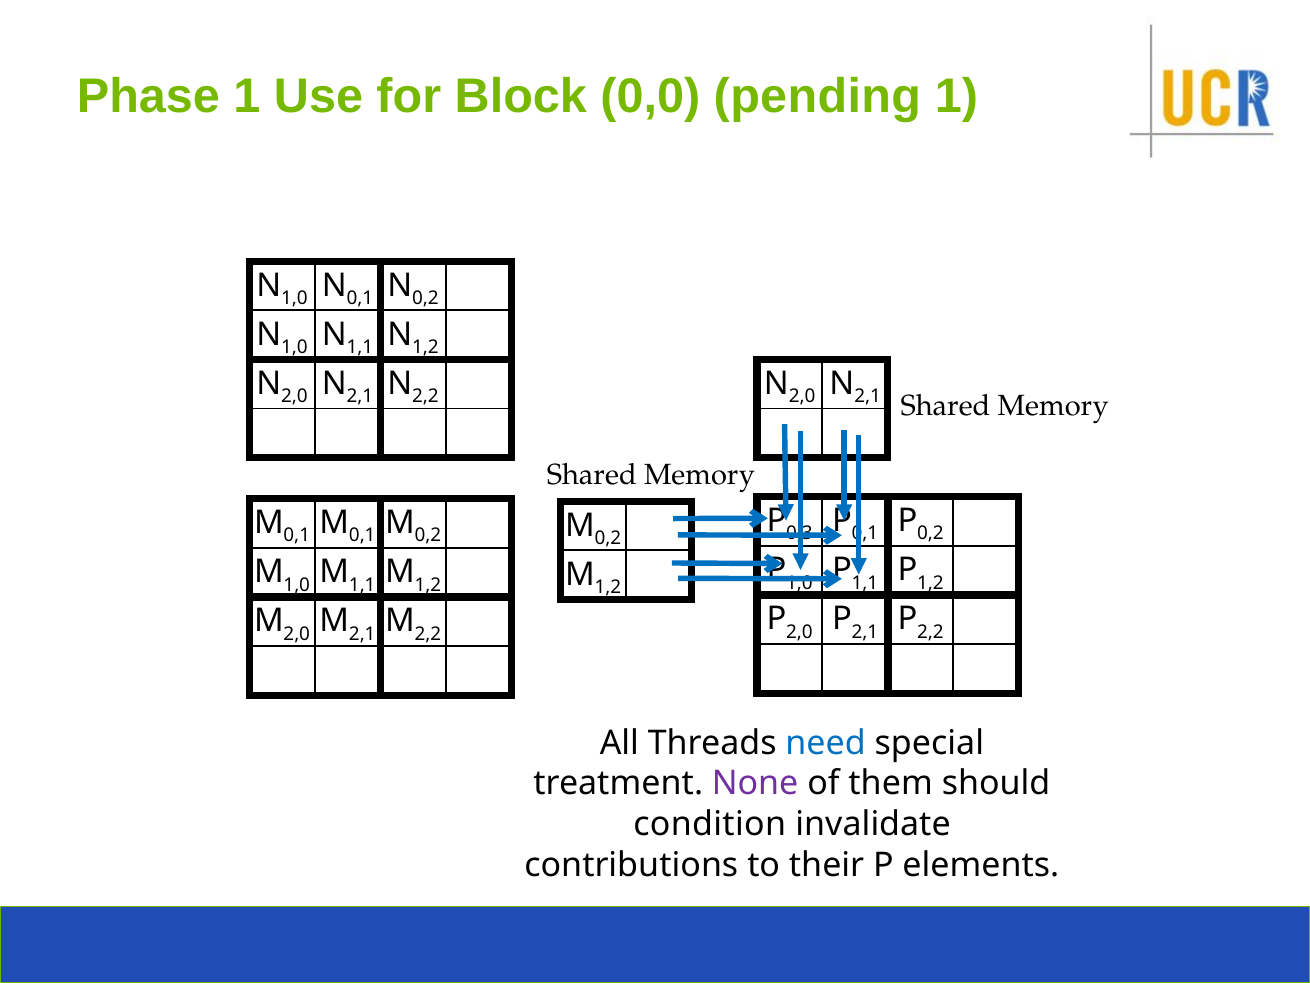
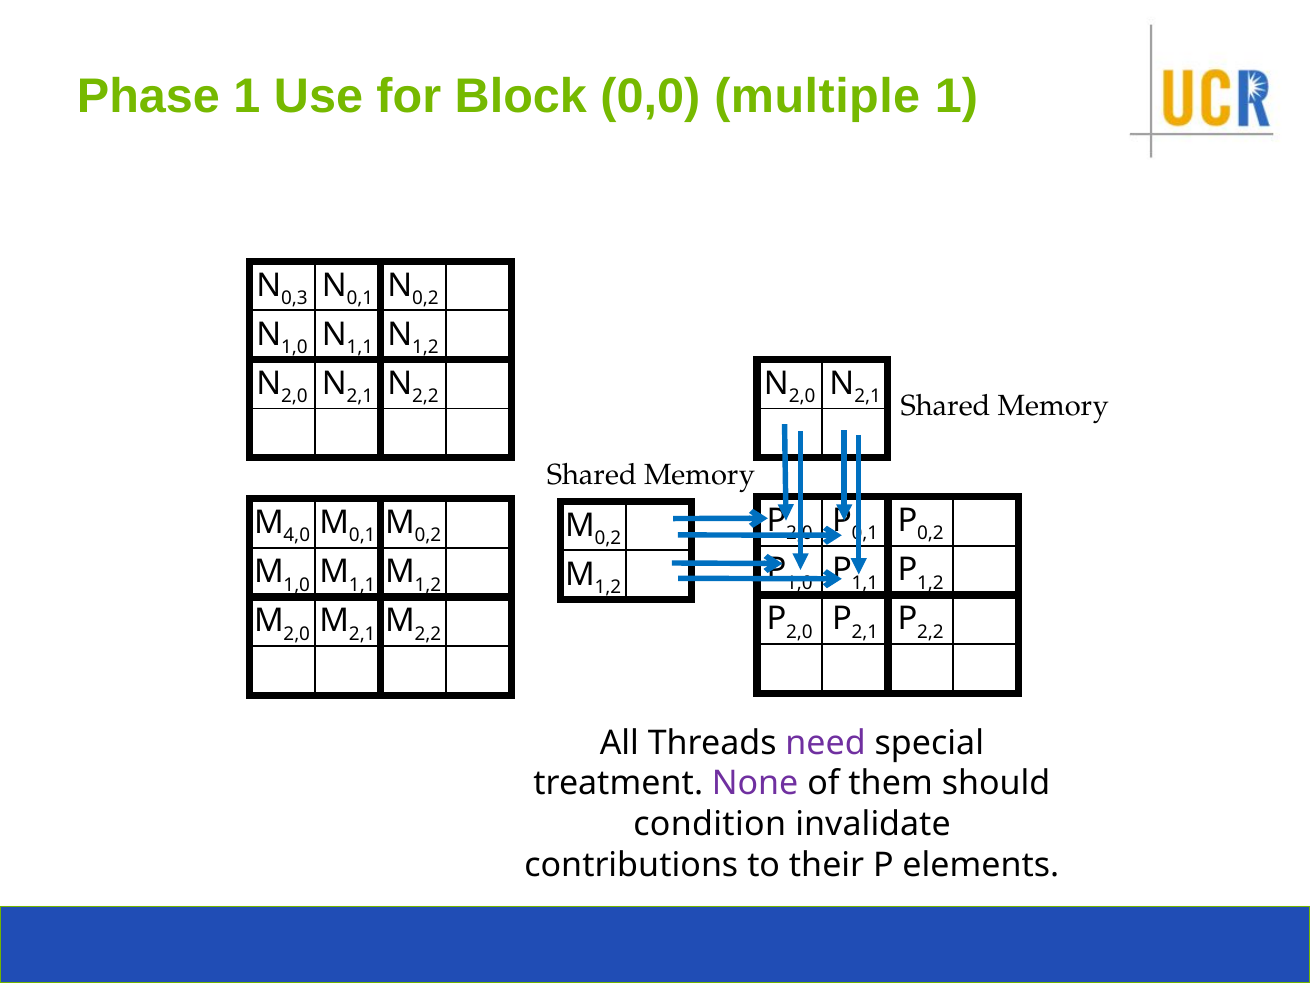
pending: pending -> multiple
1,0 at (294, 298): 1,0 -> 0,3
0,3 at (799, 533): 0,3 -> 2,0
0,1 at (297, 535): 0,1 -> 4,0
need colour: blue -> purple
